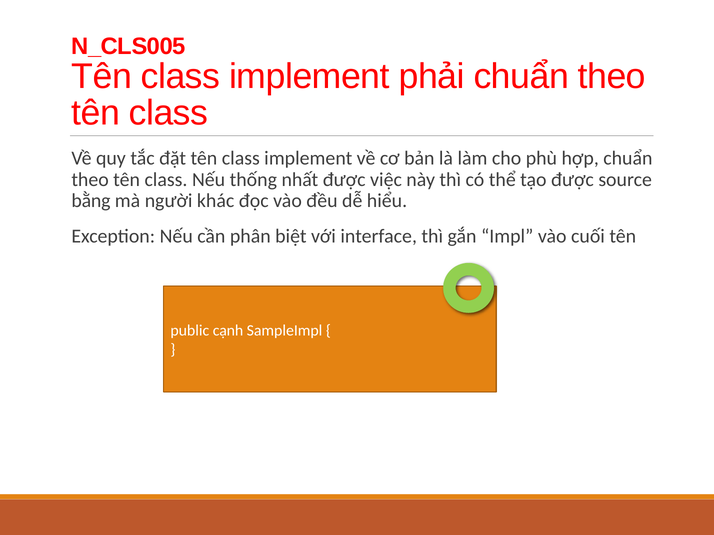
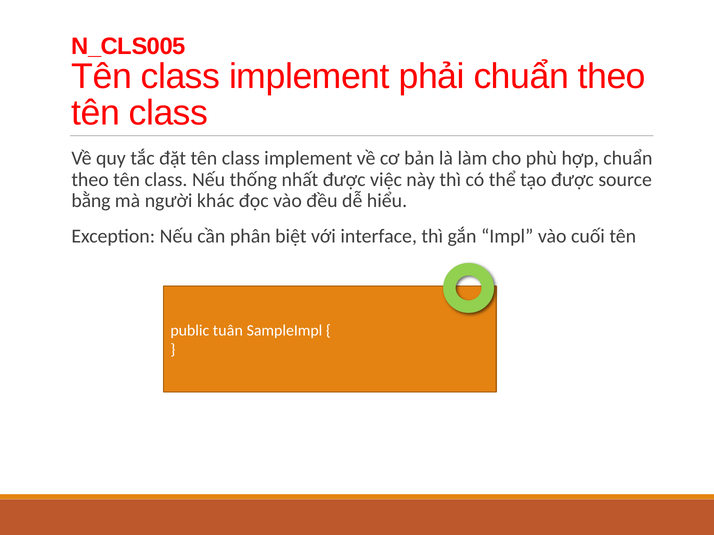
cạnh: cạnh -> tuân
